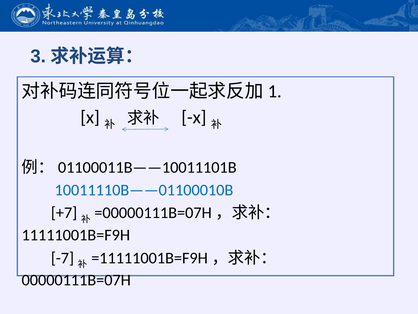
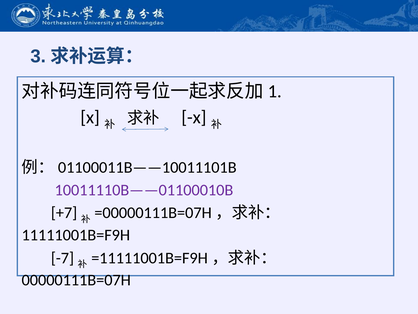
10011110B——01100010B colour: blue -> purple
